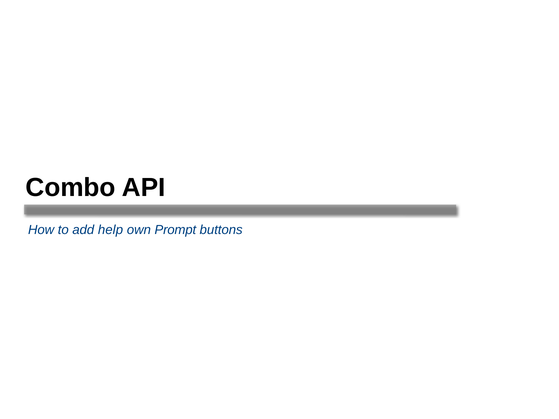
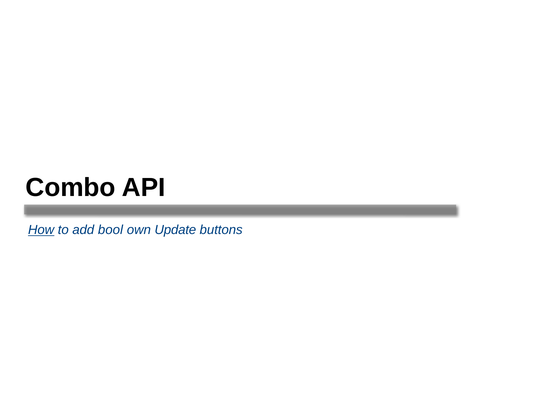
How underline: none -> present
help: help -> bool
Prompt: Prompt -> Update
